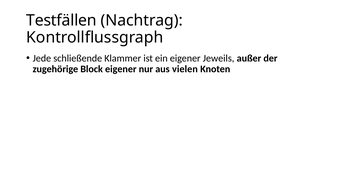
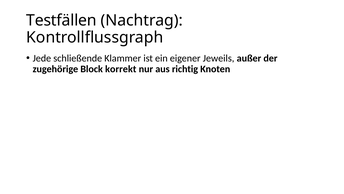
Block eigener: eigener -> korrekt
vielen: vielen -> richtig
